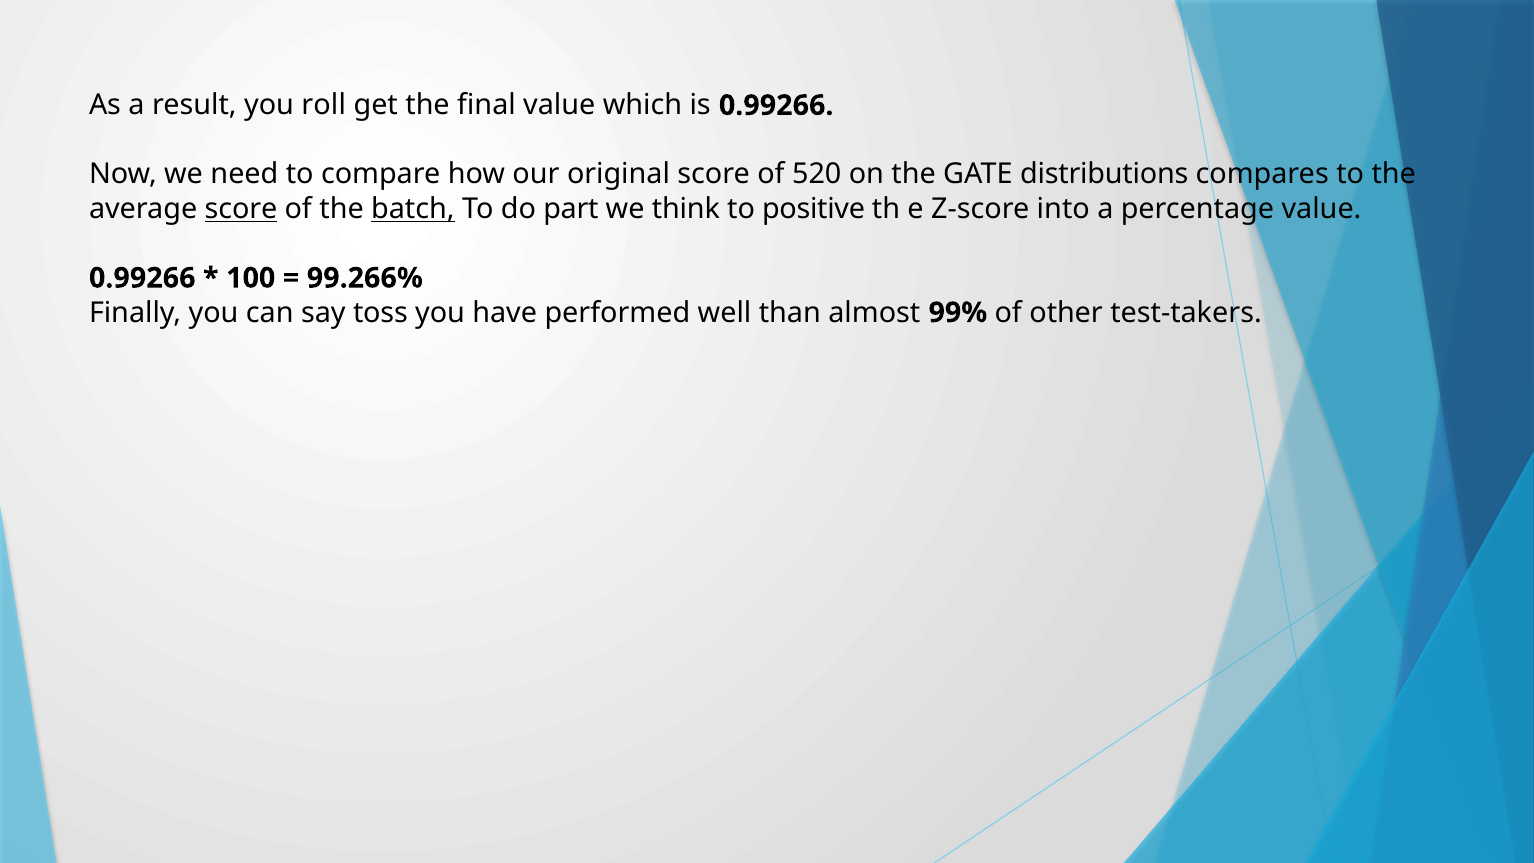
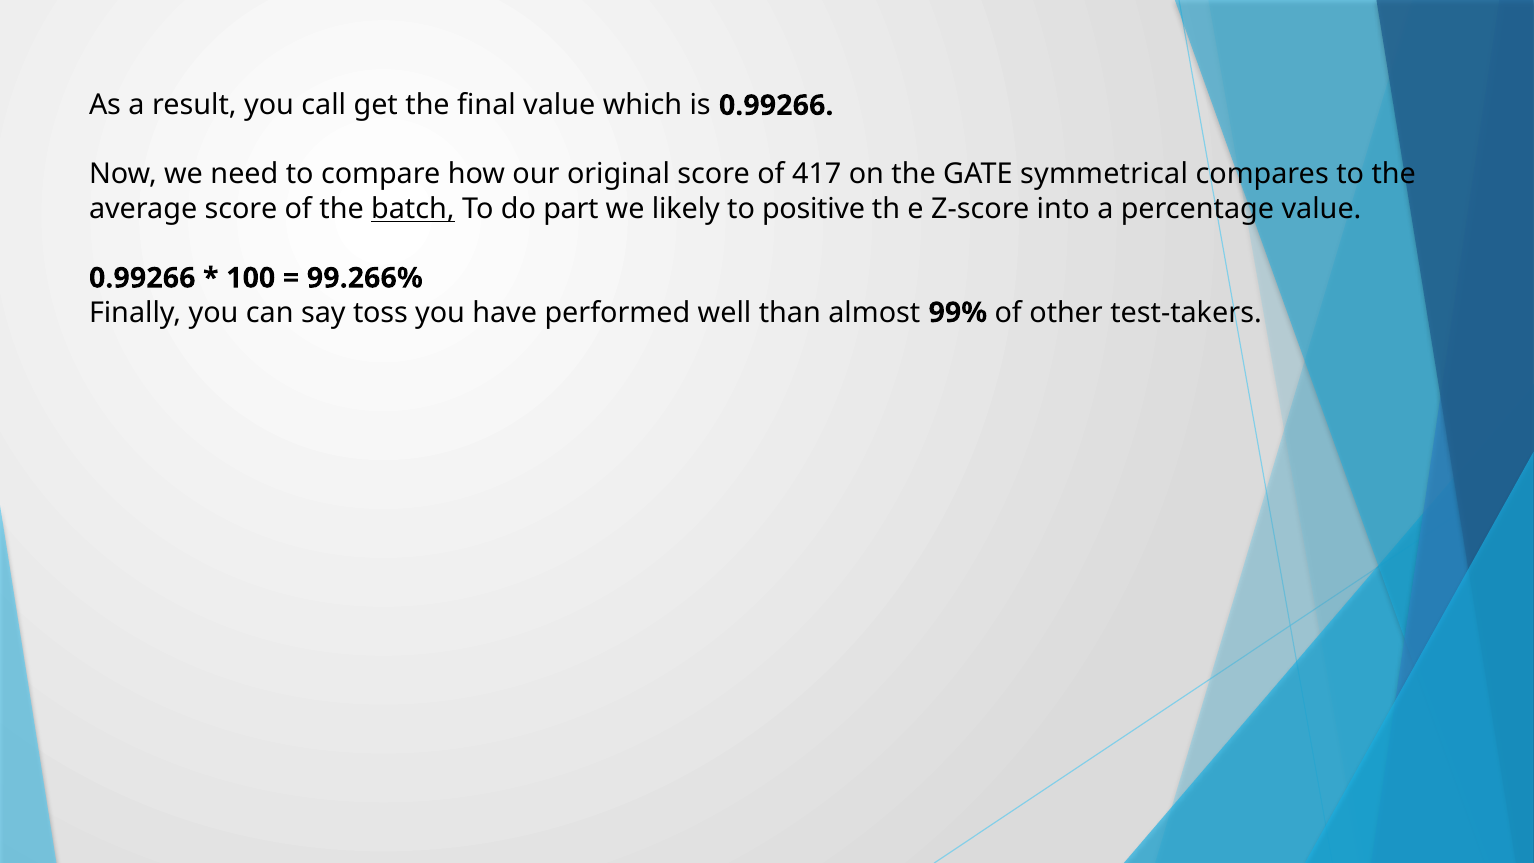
roll: roll -> call
520: 520 -> 417
distributions: distributions -> symmetrical
score at (241, 209) underline: present -> none
think: think -> likely
